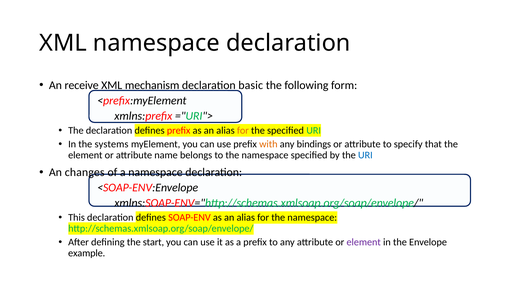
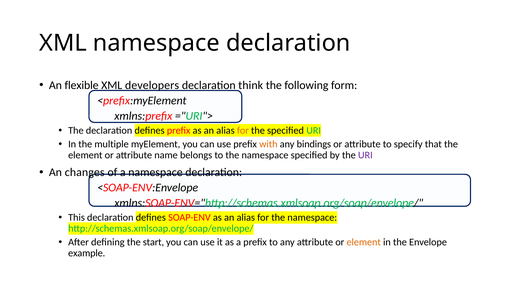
receive: receive -> flexible
mechanism: mechanism -> developers
basic: basic -> think
systems: systems -> multiple
URI at (365, 155) colour: blue -> purple
element at (364, 243) colour: purple -> orange
